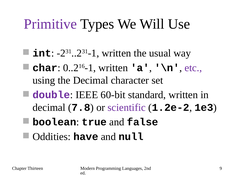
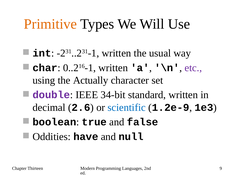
Primitive colour: purple -> orange
the Decimal: Decimal -> Actually
60-bit: 60-bit -> 34-bit
7.8: 7.8 -> 2.6
scientific colour: purple -> blue
1.2e-2: 1.2e-2 -> 1.2e-9
